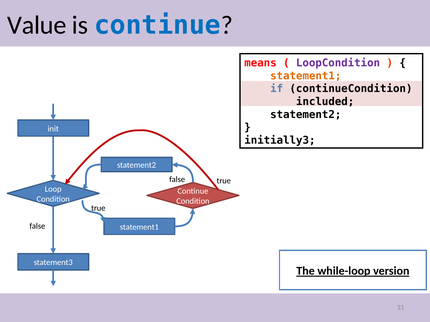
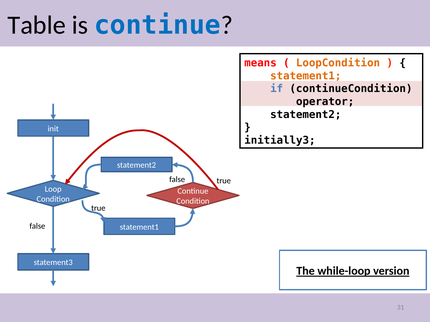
Value: Value -> Table
LoopCondition colour: purple -> orange
included: included -> operator
